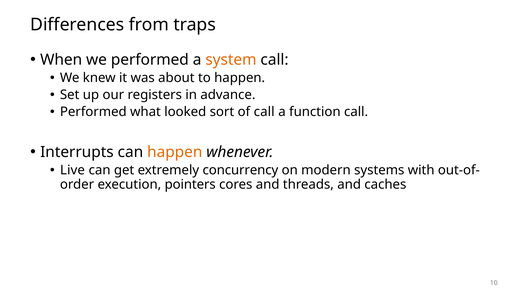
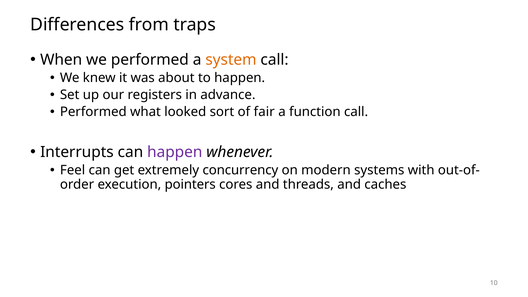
of call: call -> fair
happen at (175, 152) colour: orange -> purple
Live: Live -> Feel
